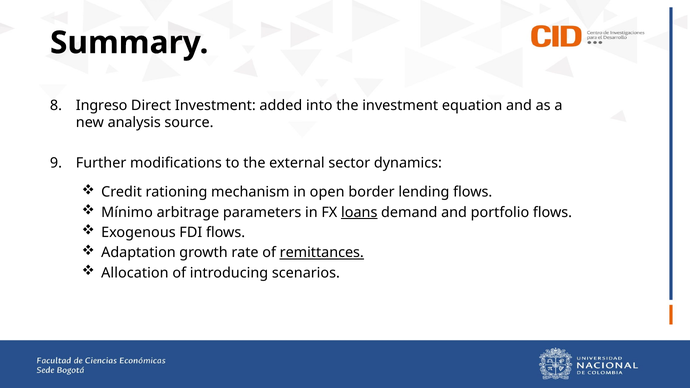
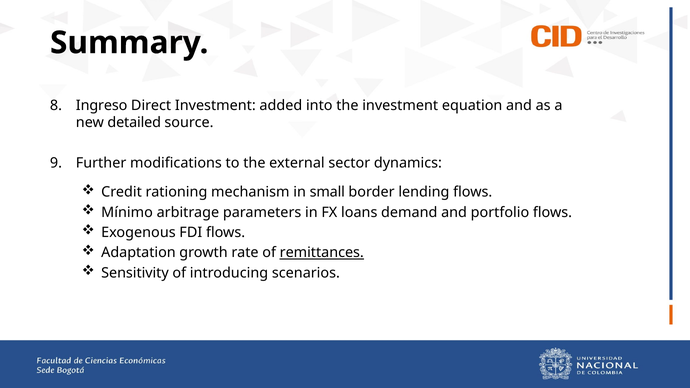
analysis: analysis -> detailed
open: open -> small
loans underline: present -> none
Allocation: Allocation -> Sensitivity
